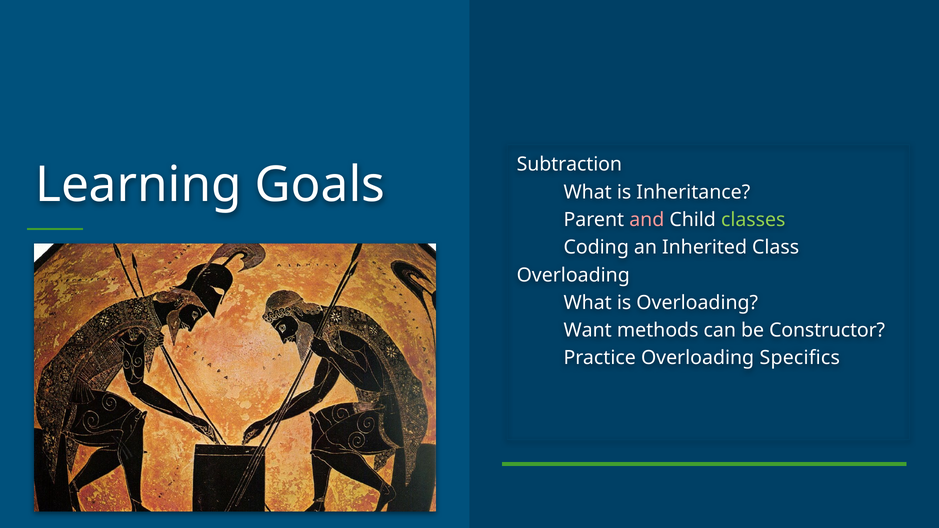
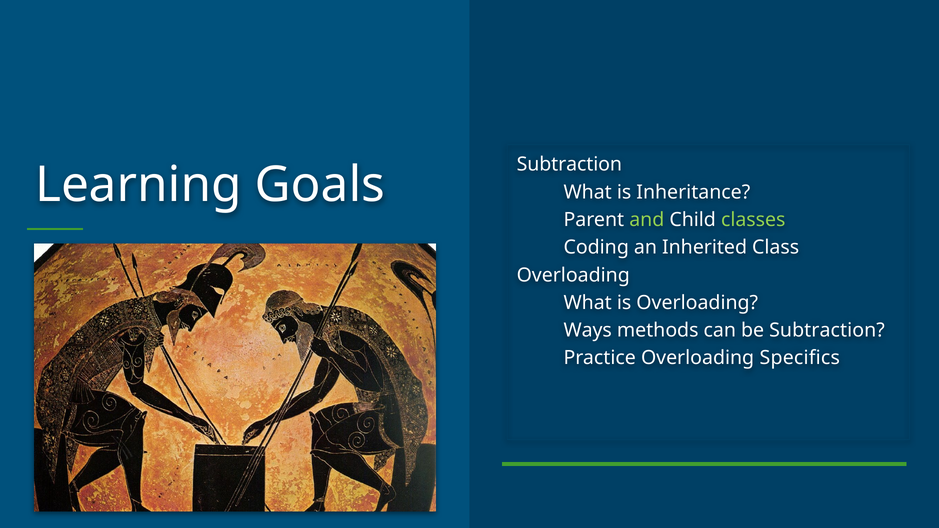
and colour: pink -> light green
Want: Want -> Ways
be Constructor: Constructor -> Subtraction
